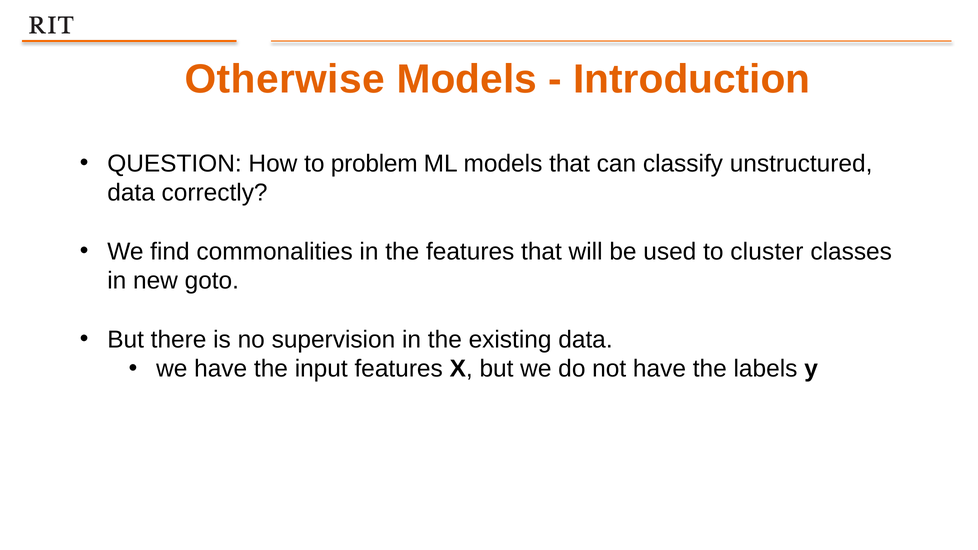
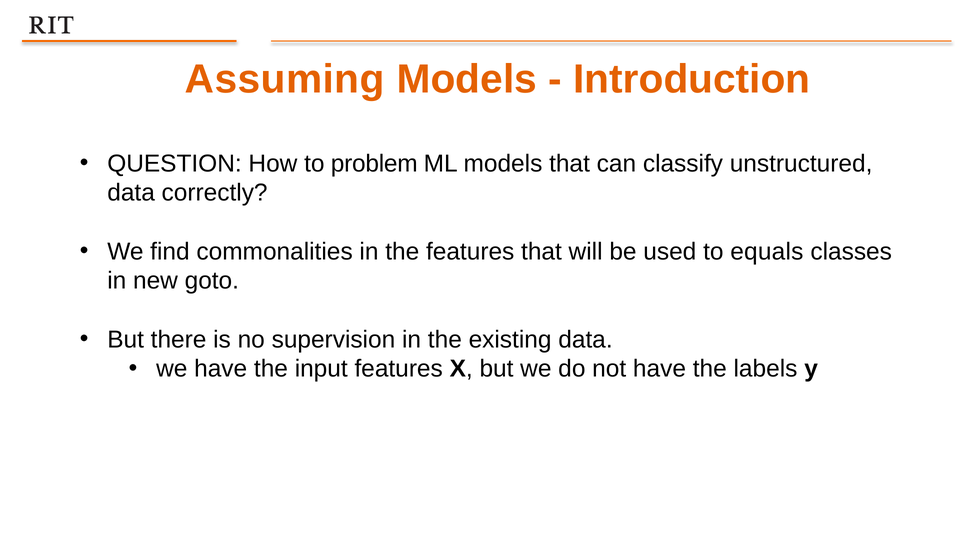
Otherwise: Otherwise -> Assuming
cluster: cluster -> equals
